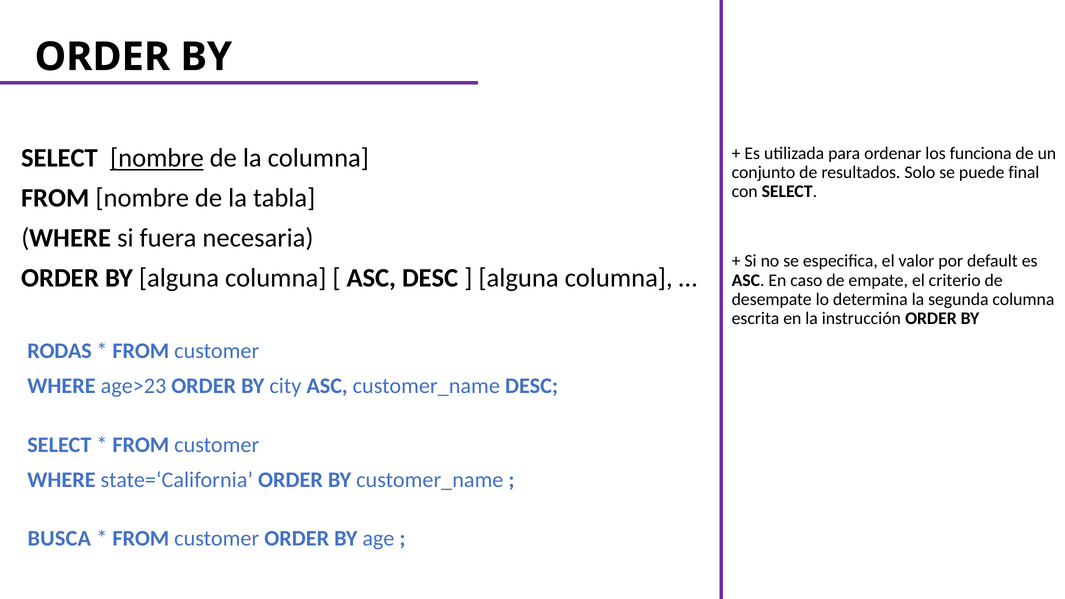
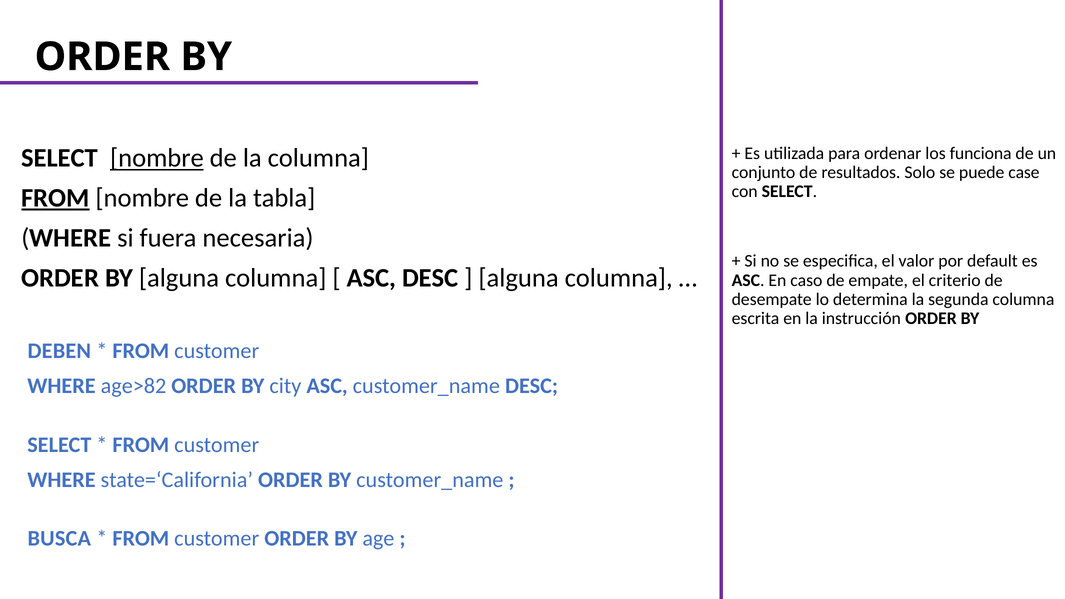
final: final -> case
FROM at (55, 198) underline: none -> present
RODAS: RODAS -> DEBEN
age>23: age>23 -> age>82
